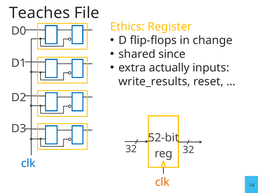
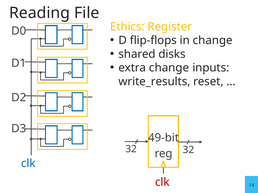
Teaches: Teaches -> Reading
since: since -> disks
extra actually: actually -> change
52-bit: 52-bit -> 49-bit
clk at (162, 183) colour: orange -> red
